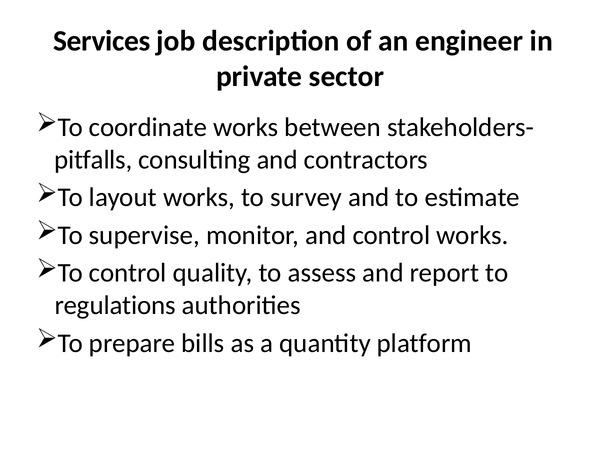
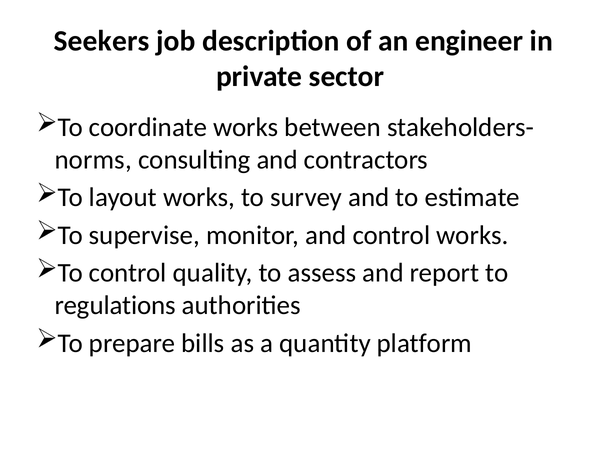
Services: Services -> Seekers
pitfalls: pitfalls -> norms
